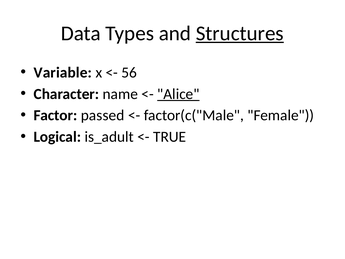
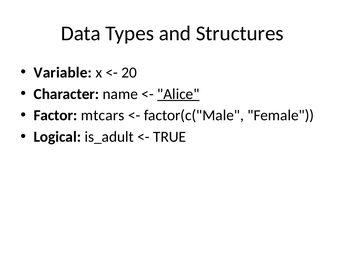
Structures underline: present -> none
56: 56 -> 20
passed: passed -> mtcars
